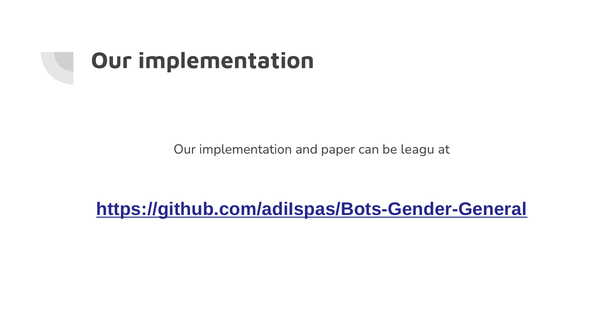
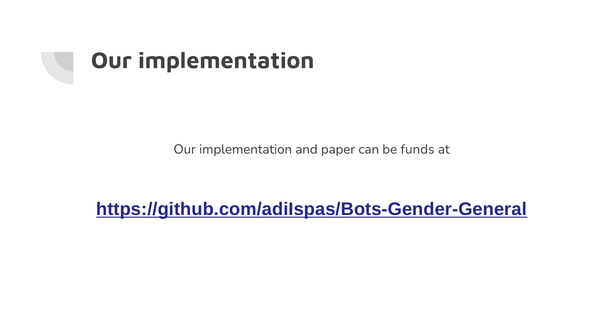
leagu: leagu -> funds
